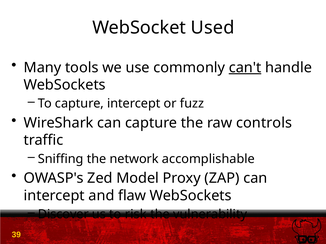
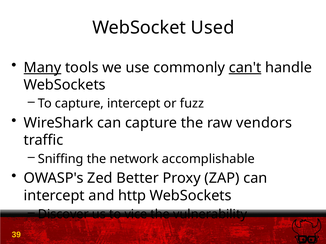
Many underline: none -> present
controls: controls -> vendors
Model: Model -> Better
flaw: flaw -> http
risk: risk -> vice
